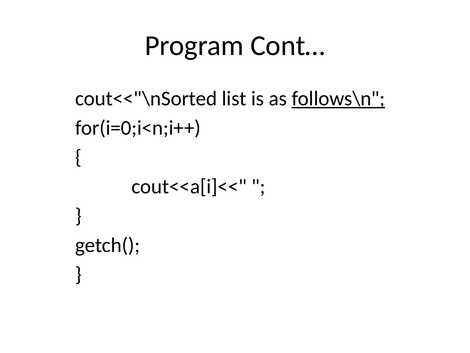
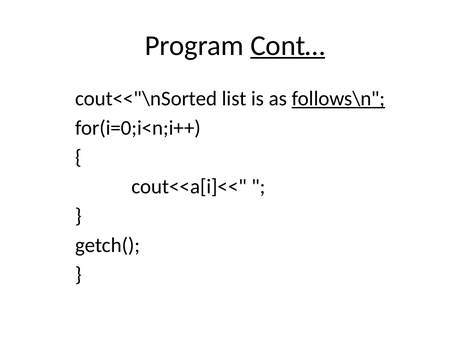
Cont… underline: none -> present
